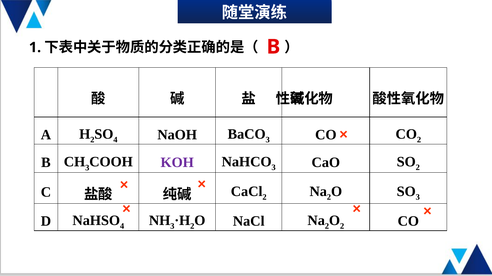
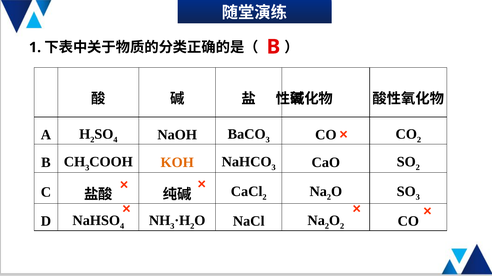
KOH colour: purple -> orange
